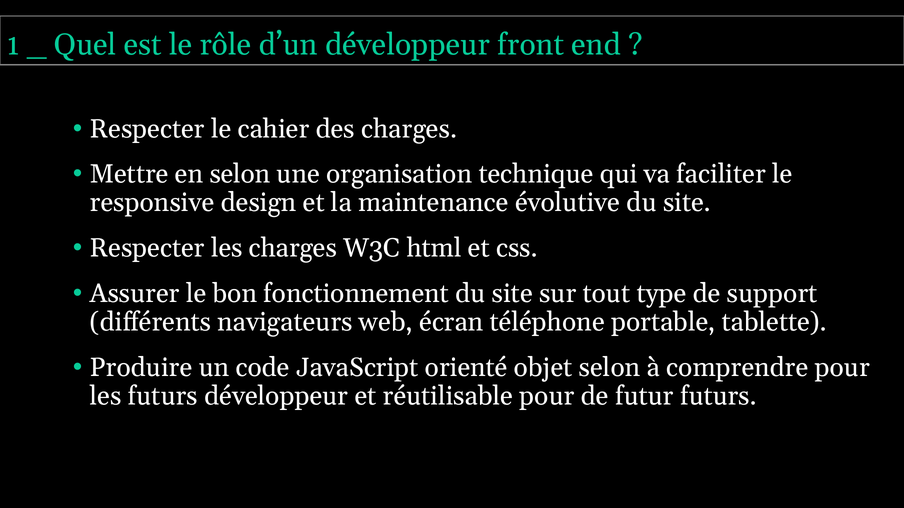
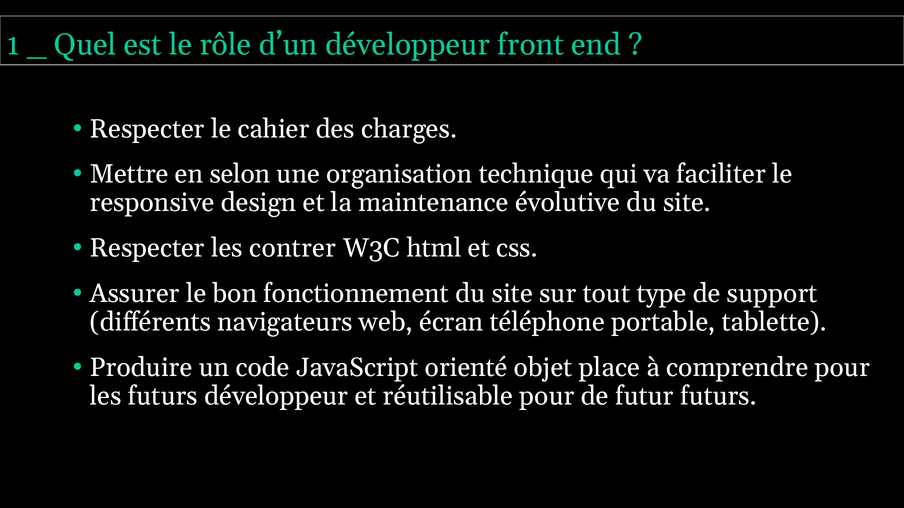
les charges: charges -> contrer
objet selon: selon -> place
